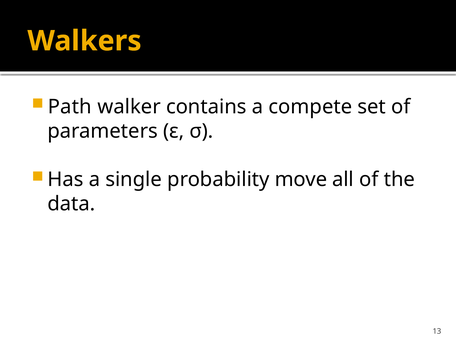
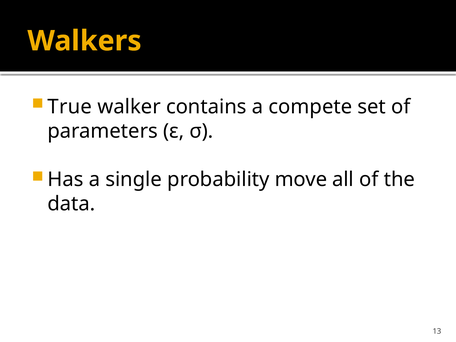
Path: Path -> True
